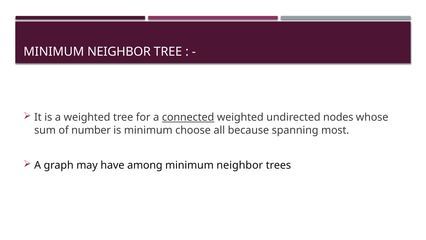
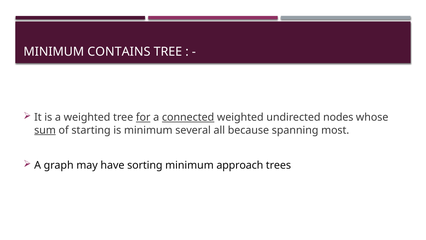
NEIGHBOR at (119, 52): NEIGHBOR -> CONTAINS
for underline: none -> present
sum underline: none -> present
number: number -> starting
choose: choose -> several
among: among -> sorting
neighbor at (240, 165): neighbor -> approach
